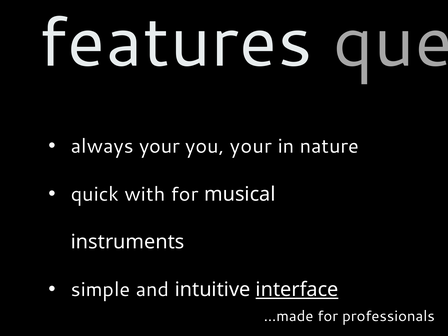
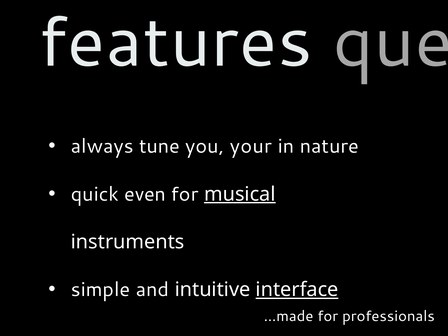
always your: your -> tune
with: with -> even
musical underline: none -> present
